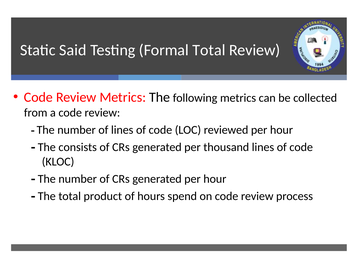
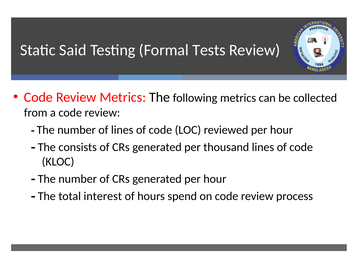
Formal Total: Total -> Tests
product: product -> interest
